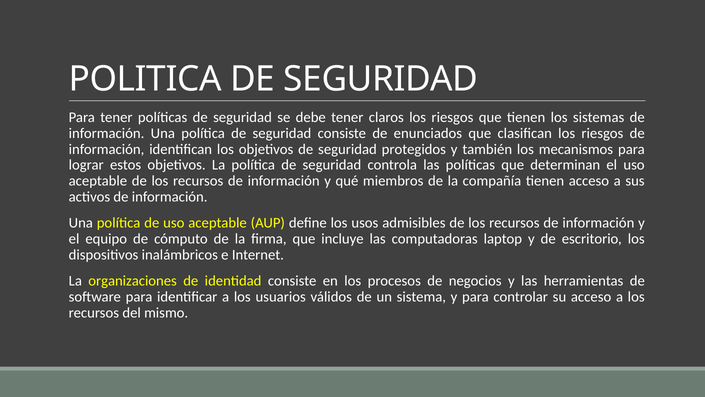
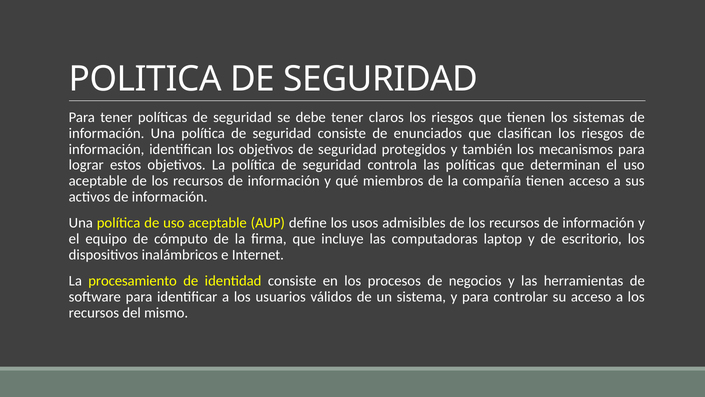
organizaciones: organizaciones -> procesamiento
